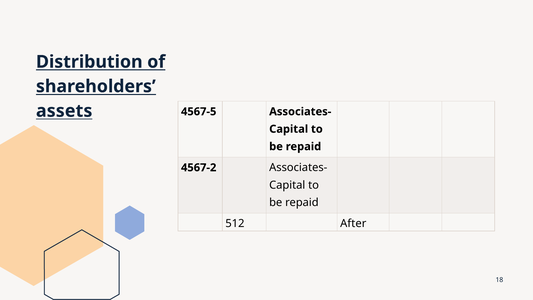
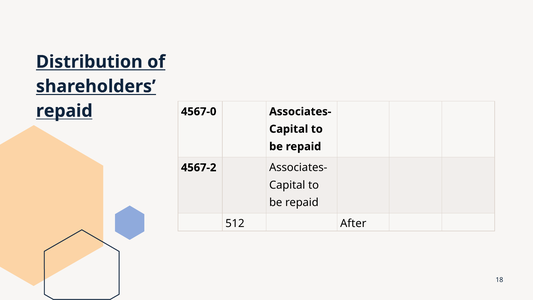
assets at (64, 111): assets -> repaid
4567-5: 4567-5 -> 4567-0
